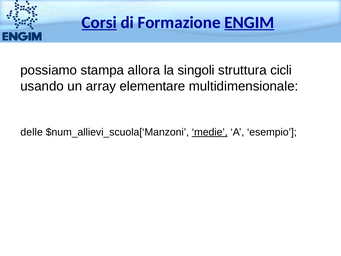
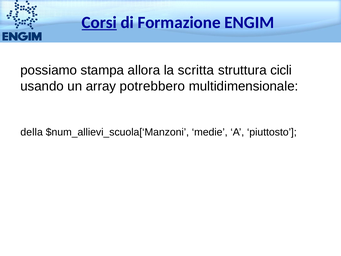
ENGIM underline: present -> none
singoli: singoli -> scritta
elementare: elementare -> potrebbero
delle: delle -> della
medie underline: present -> none
esempio: esempio -> piuttosto
